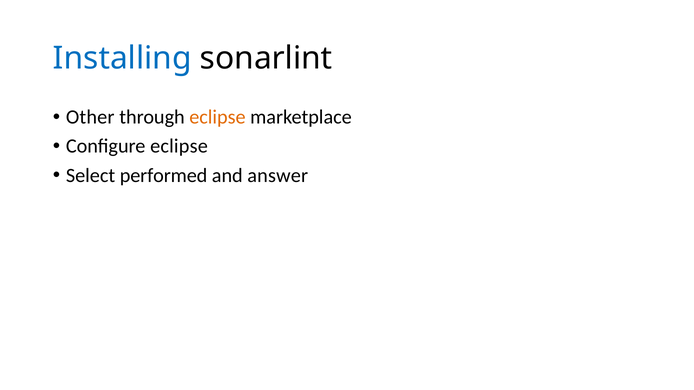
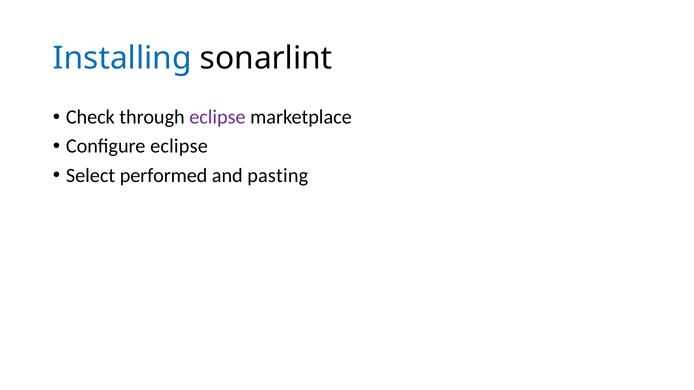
Other: Other -> Check
eclipse at (217, 117) colour: orange -> purple
answer: answer -> pasting
